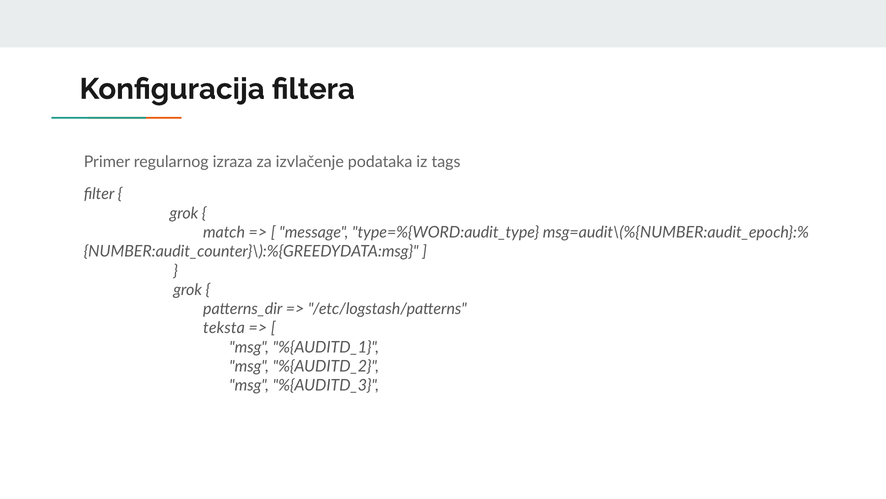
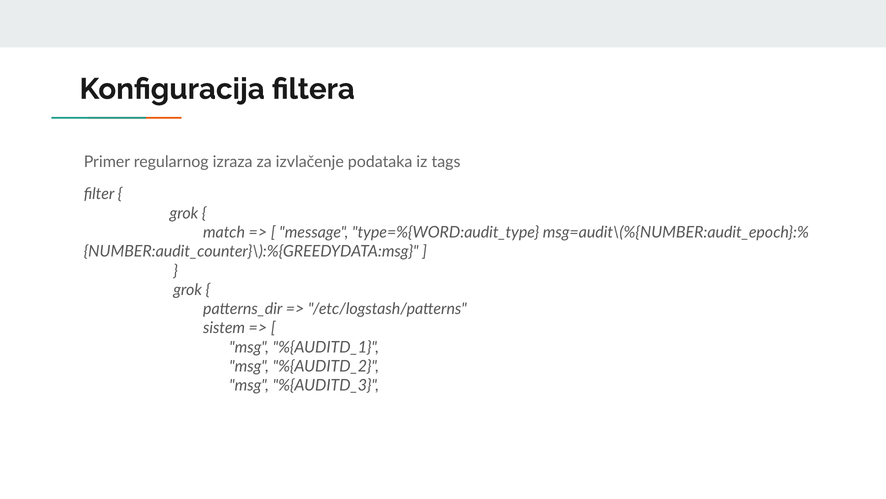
teksta: teksta -> sistem
